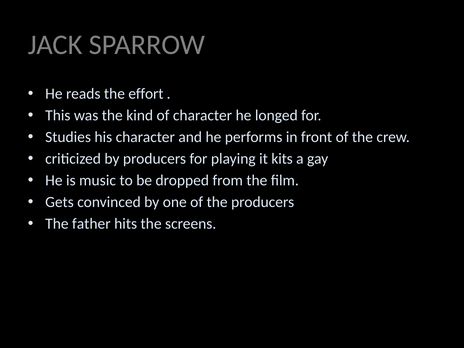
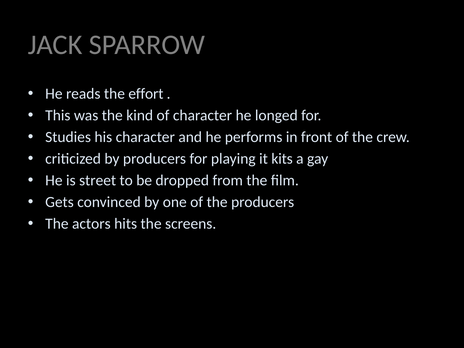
music: music -> street
father: father -> actors
